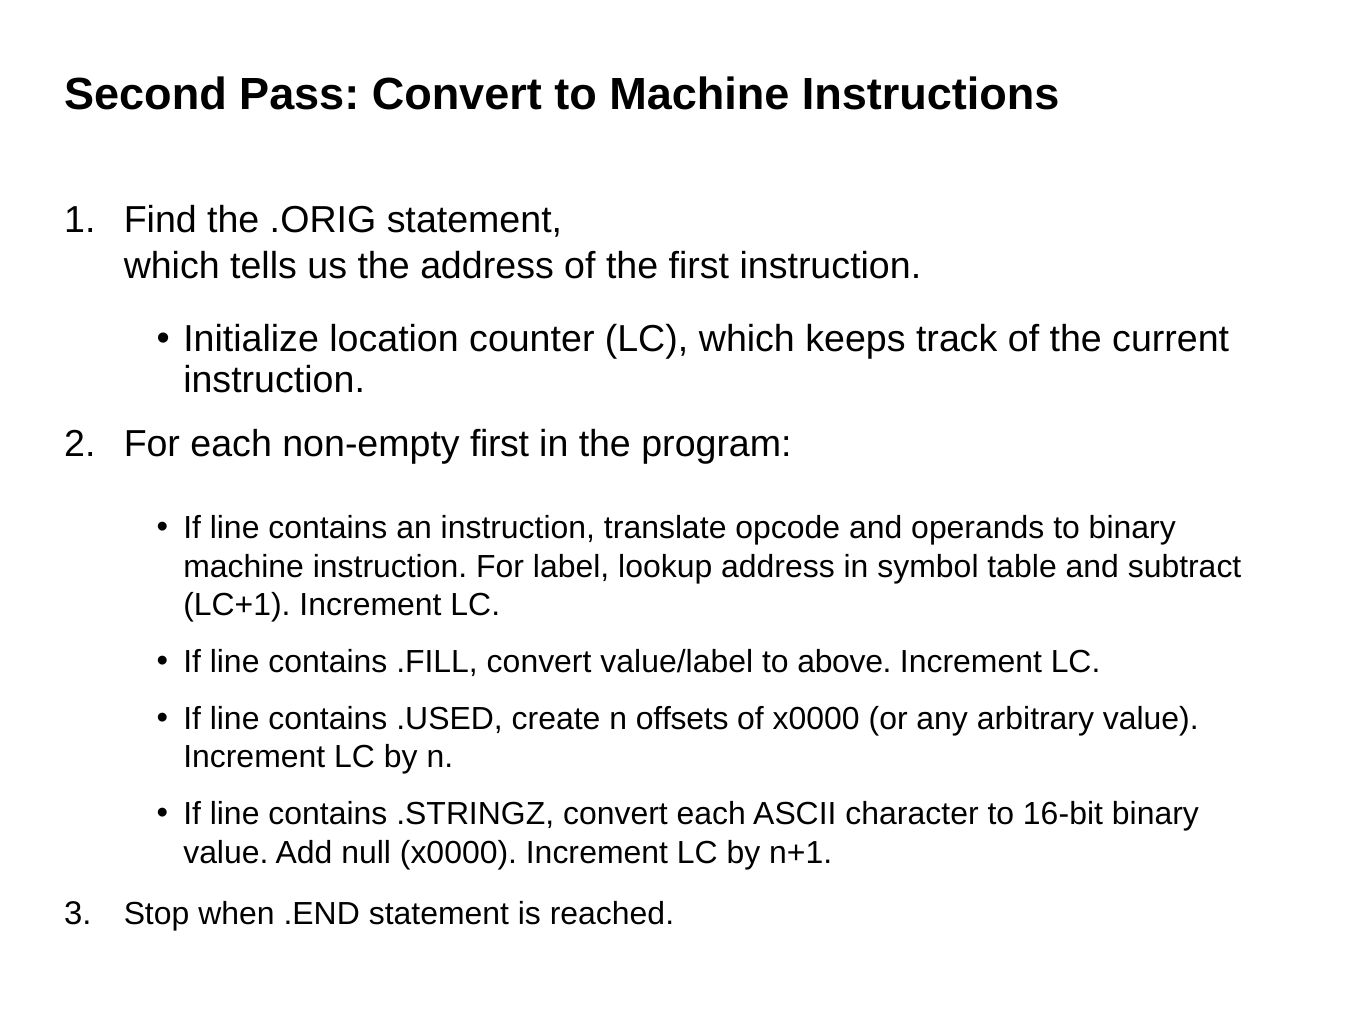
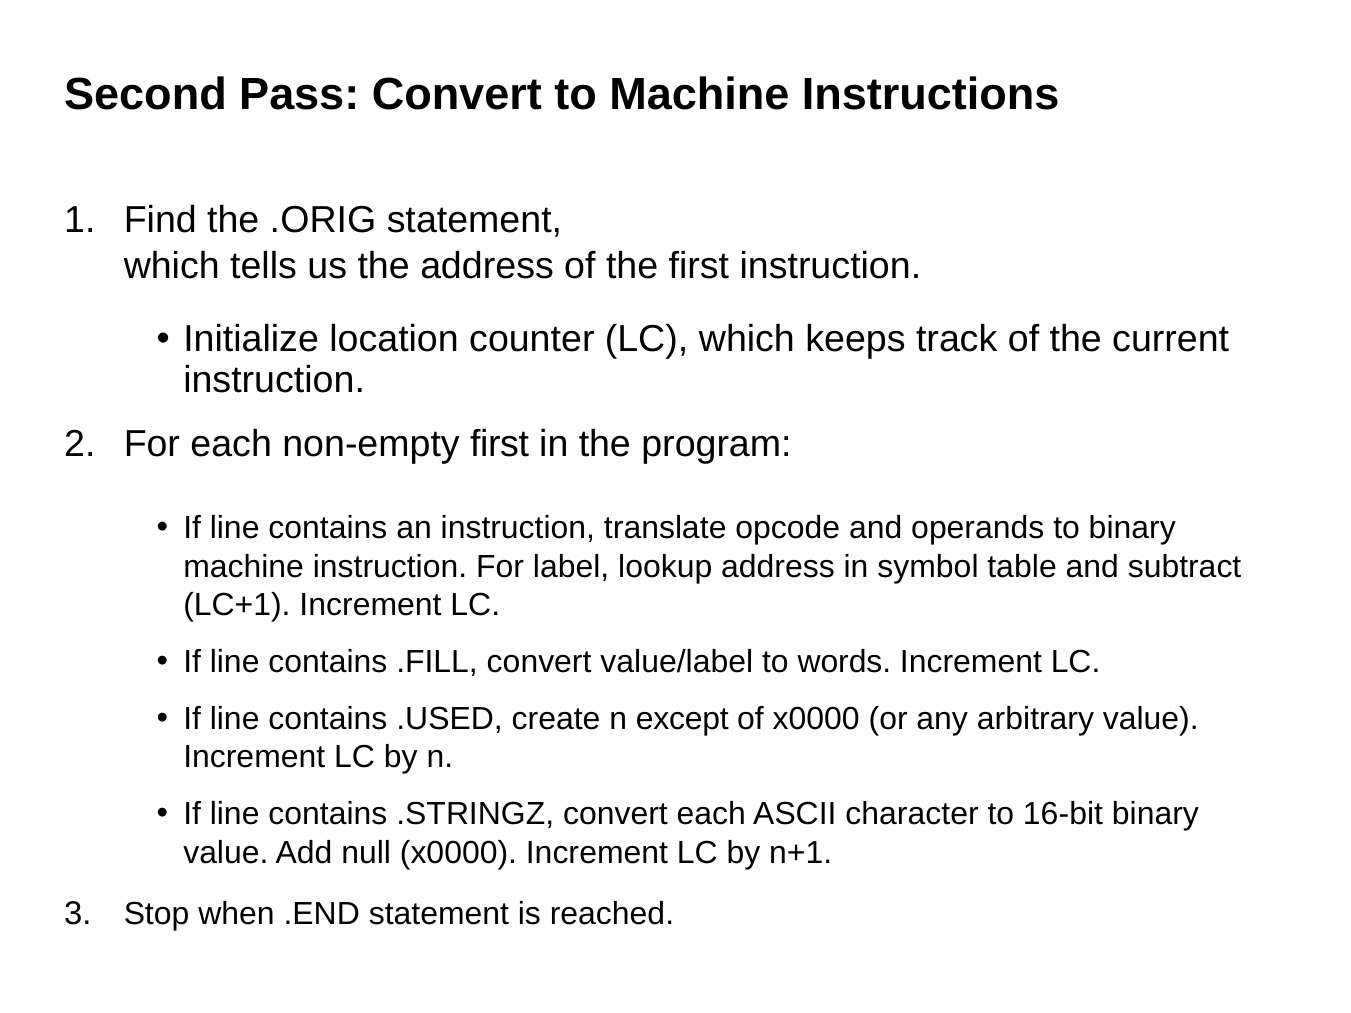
above: above -> words
offsets: offsets -> except
